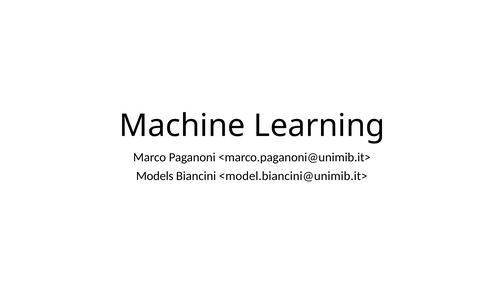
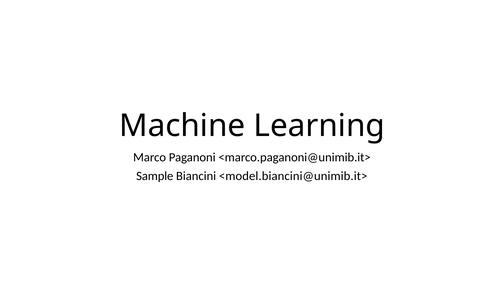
Models: Models -> Sample
